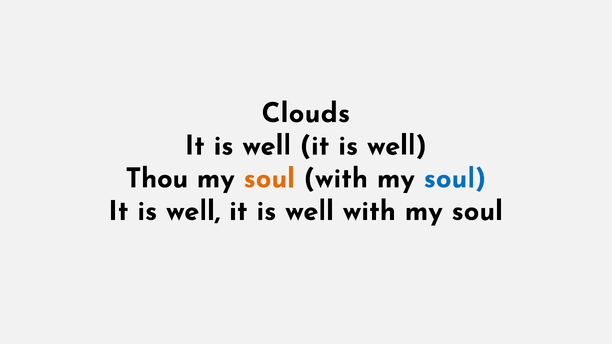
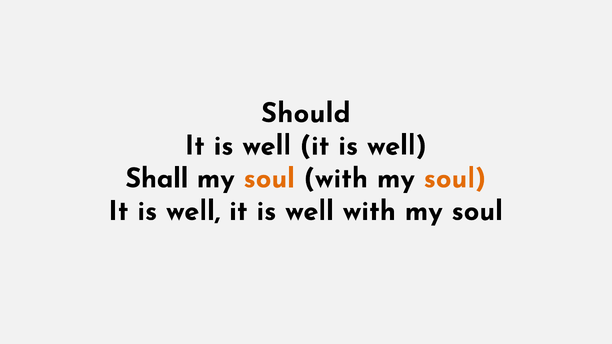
Clouds: Clouds -> Should
Thou: Thou -> Shall
soul at (455, 178) colour: blue -> orange
